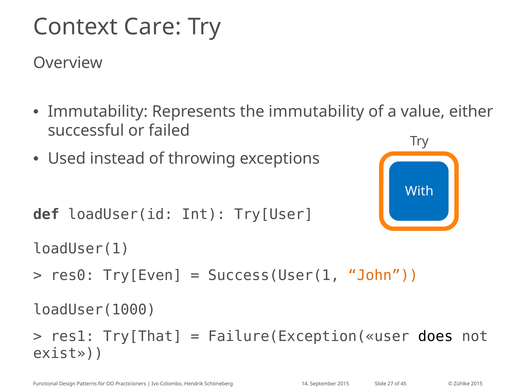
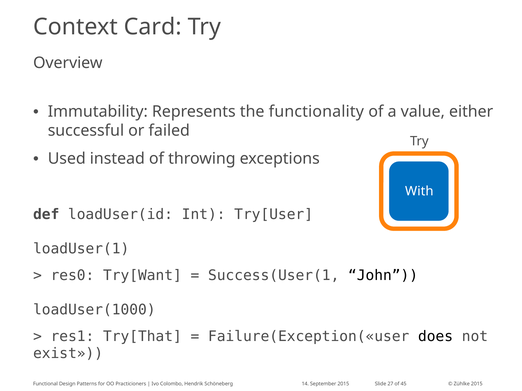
Care: Care -> Card
the immutability: immutability -> functionality
Try[Even: Try[Even -> Try[Want
John colour: orange -> black
